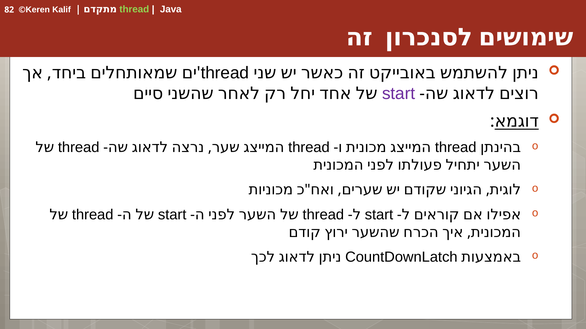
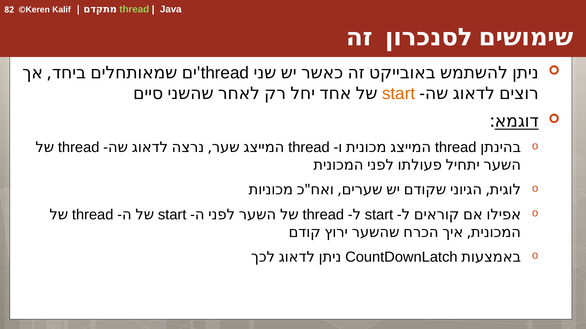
start at (399, 94) colour: purple -> orange
